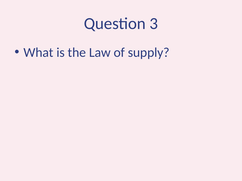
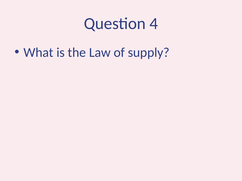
3: 3 -> 4
